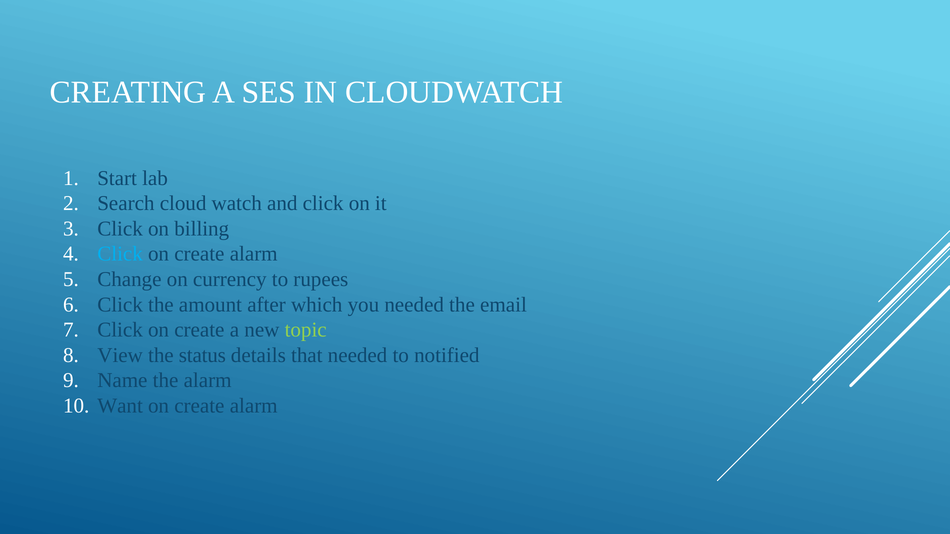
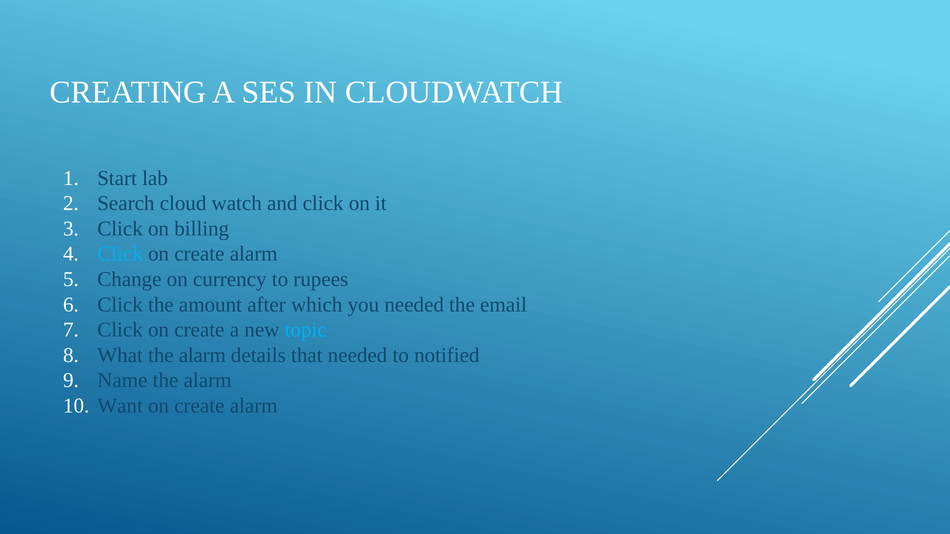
topic colour: light green -> light blue
View: View -> What
status at (202, 355): status -> alarm
